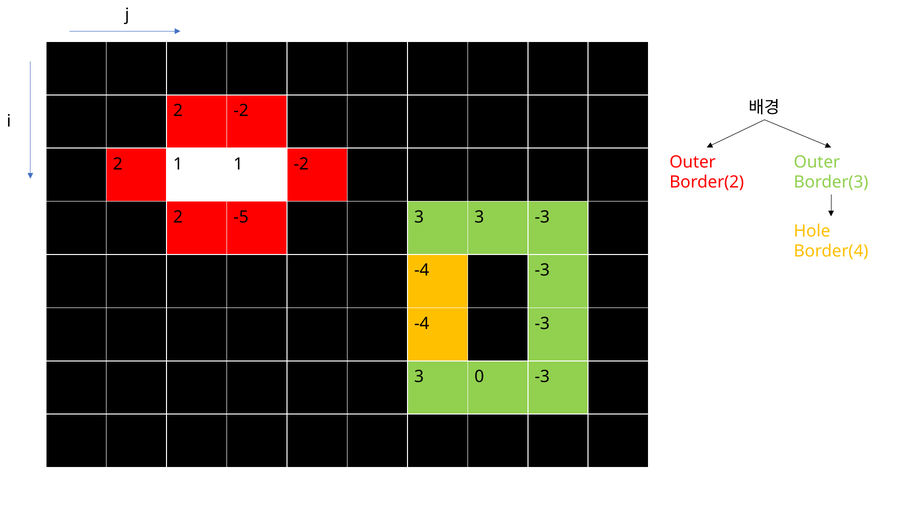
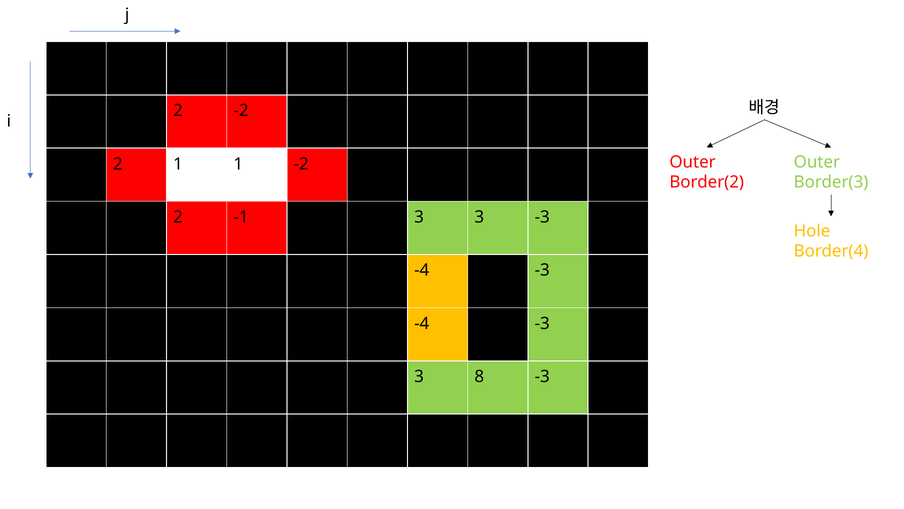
-5: -5 -> -1
0: 0 -> 8
